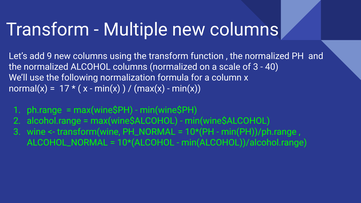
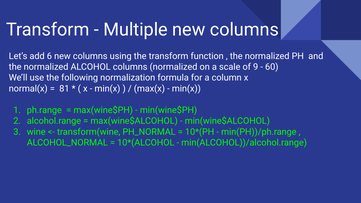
9: 9 -> 6
of 3: 3 -> 9
40: 40 -> 60
17: 17 -> 81
